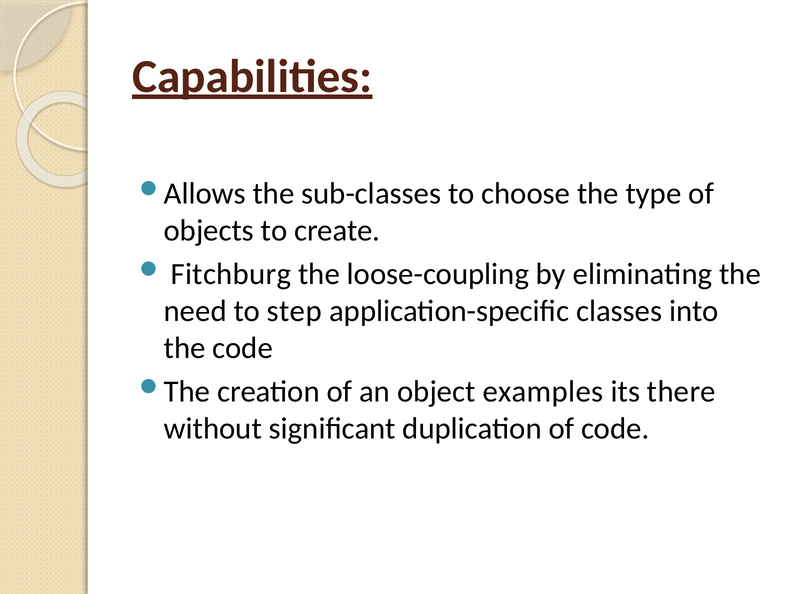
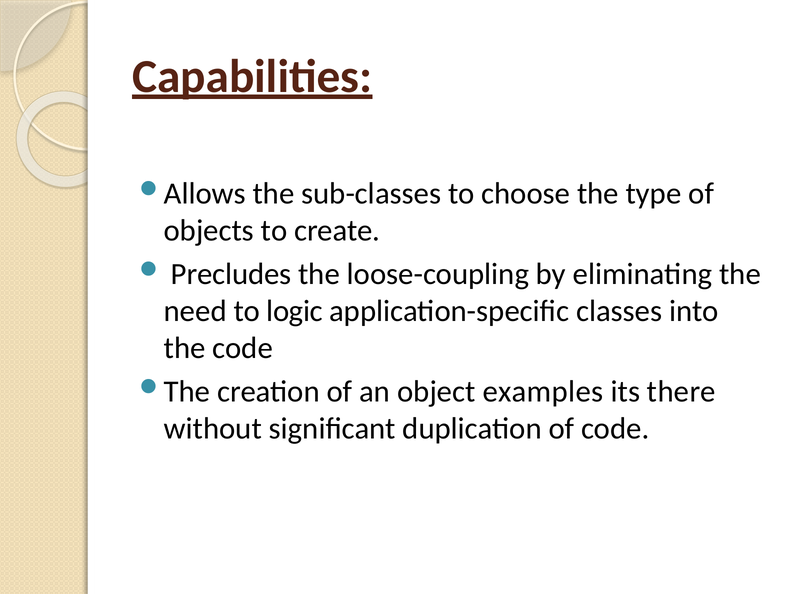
Fitchburg: Fitchburg -> Precludes
step: step -> logic
